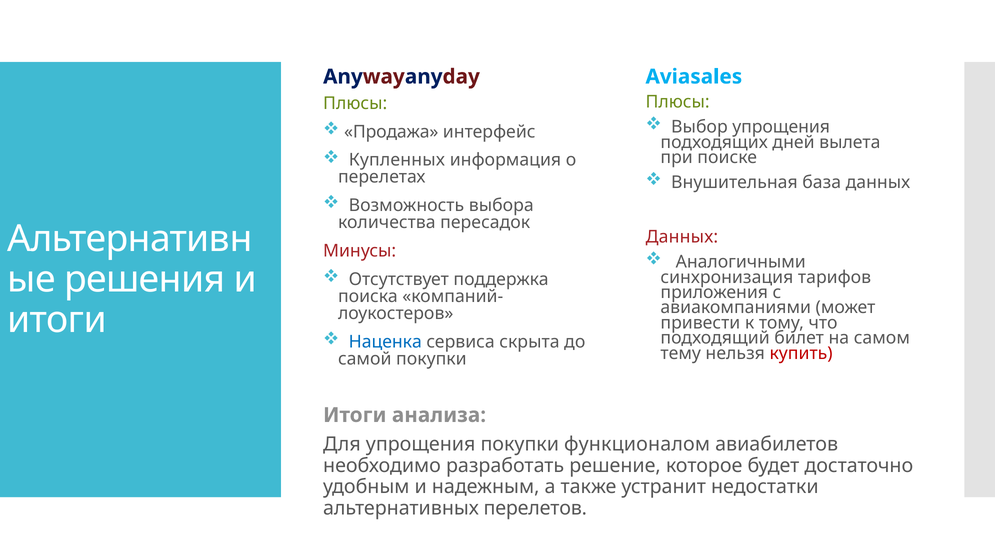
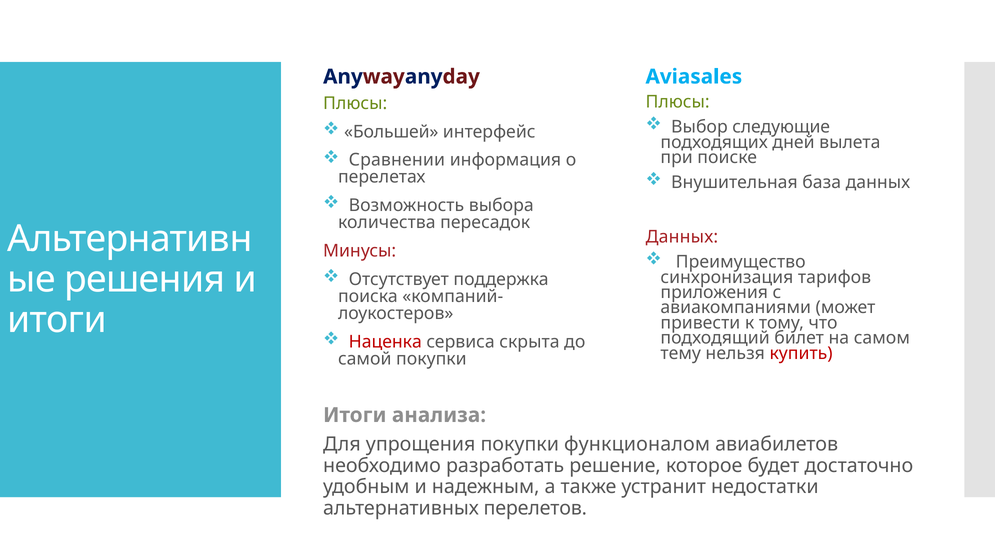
Выбор упрощения: упрощения -> следующие
Продажа: Продажа -> Большей
Купленных: Купленных -> Сравнении
Аналогичными: Аналогичными -> Преимущество
Наценка colour: blue -> red
